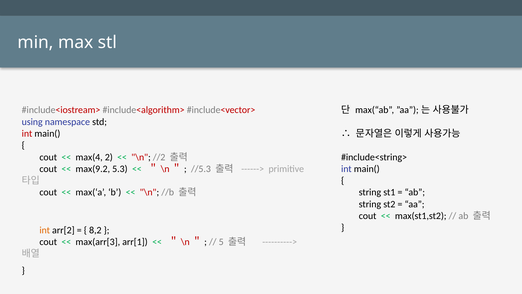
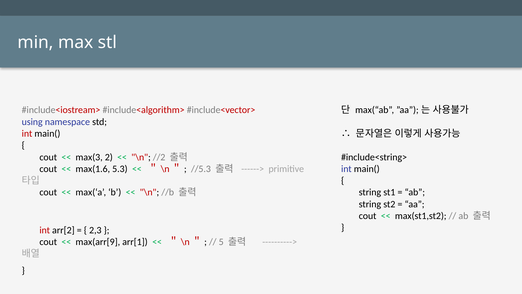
max(4: max(4 -> max(3
max(9.2: max(9.2 -> max(1.6
int at (45, 230) colour: orange -> red
8,2: 8,2 -> 2,3
max(arr[3: max(arr[3 -> max(arr[9
